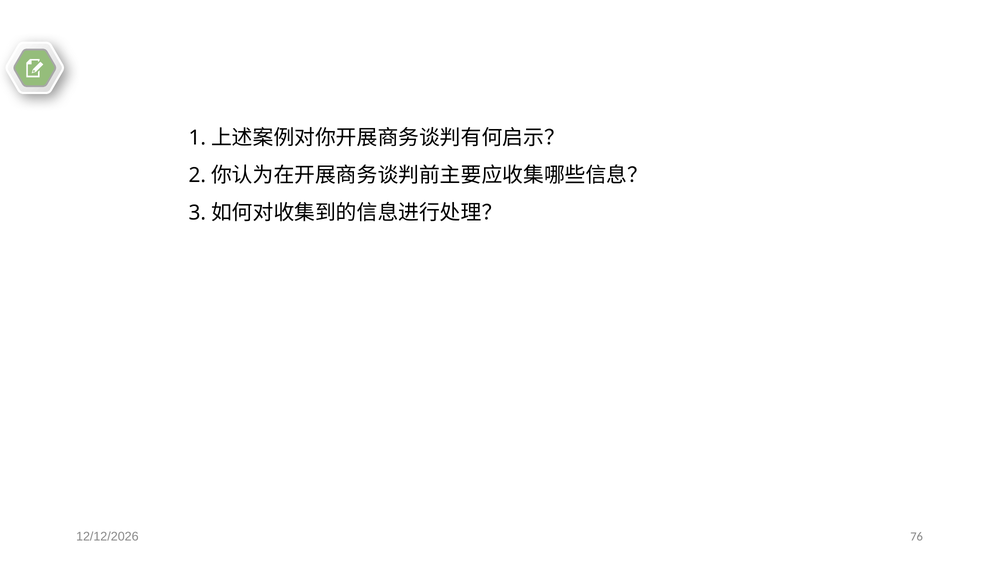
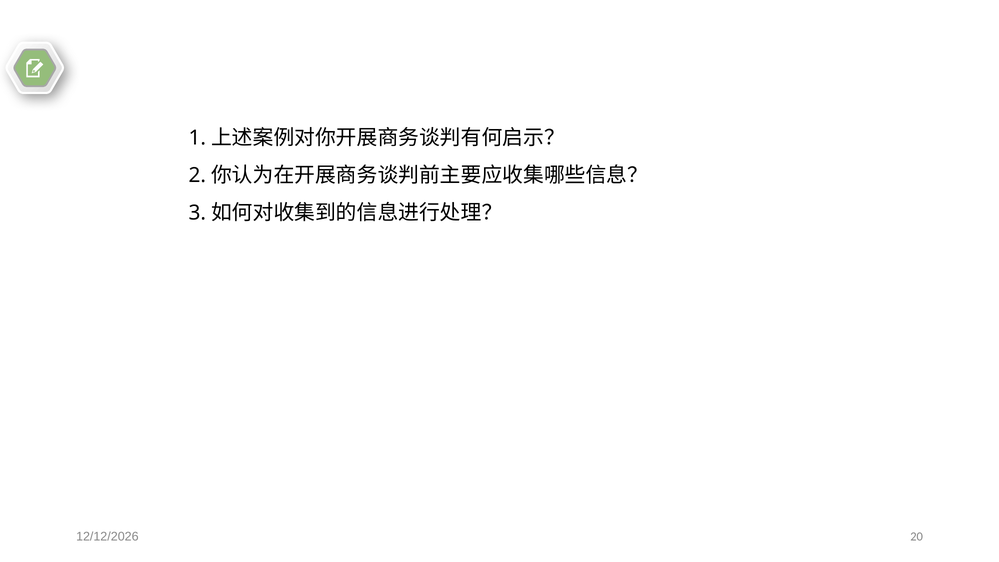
76: 76 -> 20
